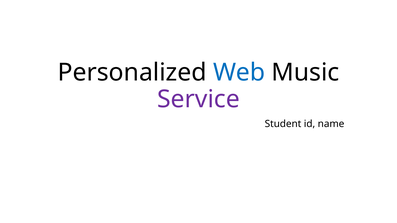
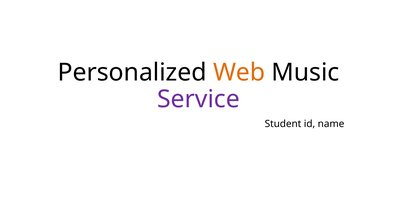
Web colour: blue -> orange
